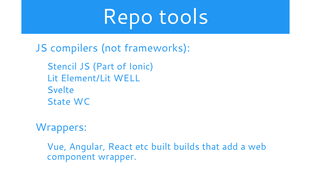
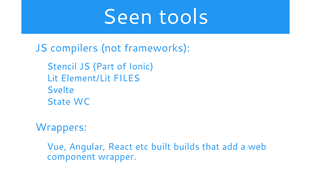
Repo: Repo -> Seen
WELL: WELL -> FILES
